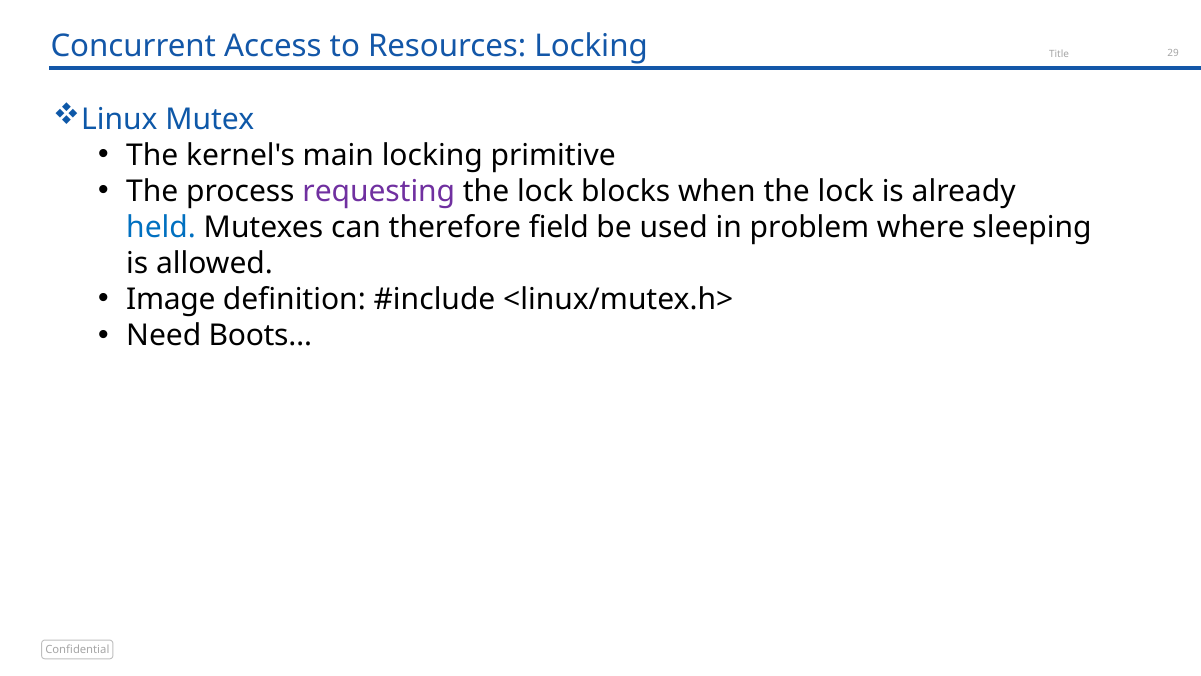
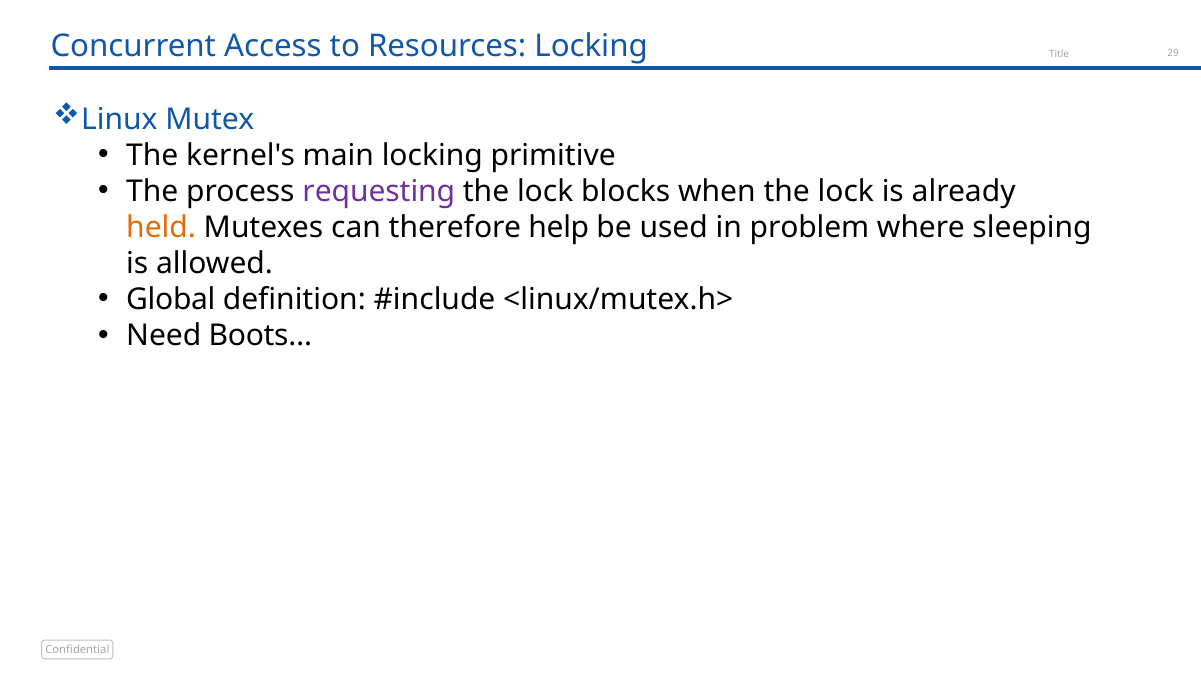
held colour: blue -> orange
field: field -> help
Image: Image -> Global
